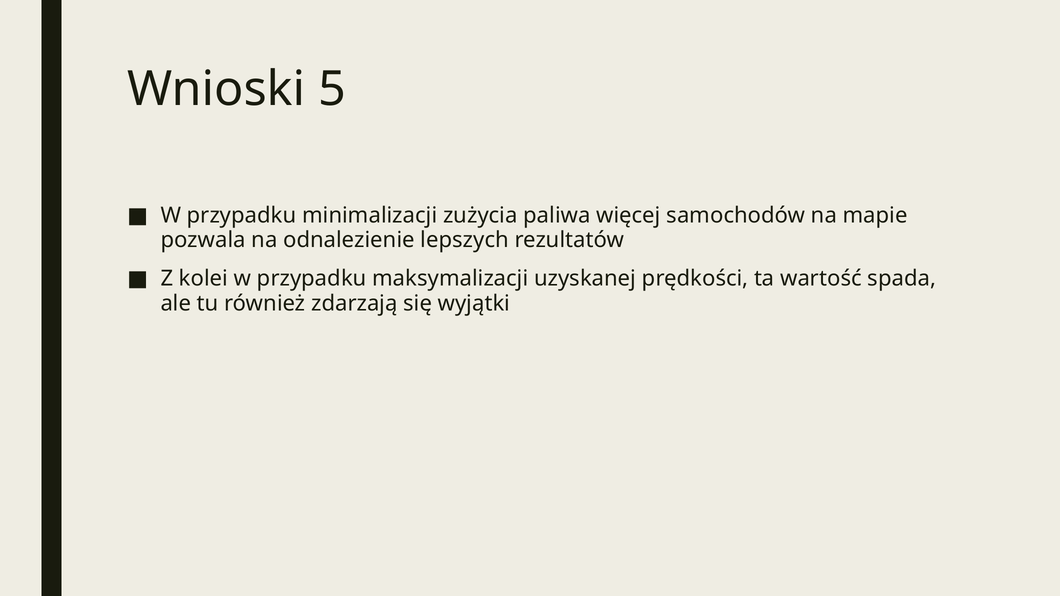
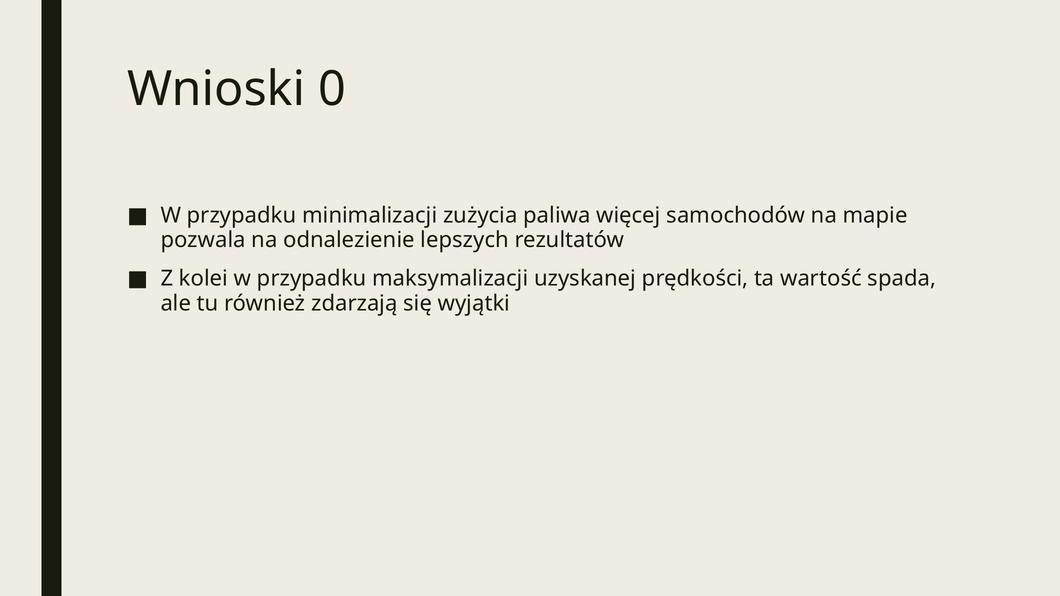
5: 5 -> 0
